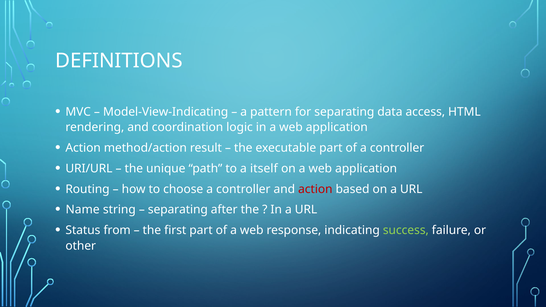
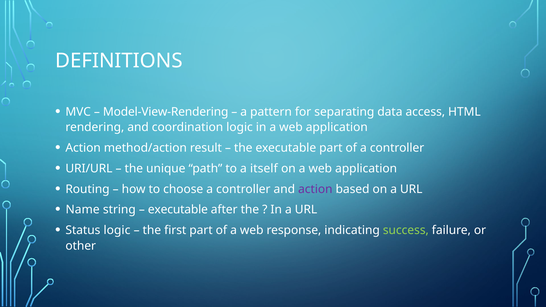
Model-View-Indicating: Model-View-Indicating -> Model-View-Rendering
action at (315, 189) colour: red -> purple
separating at (178, 210): separating -> executable
Status from: from -> logic
